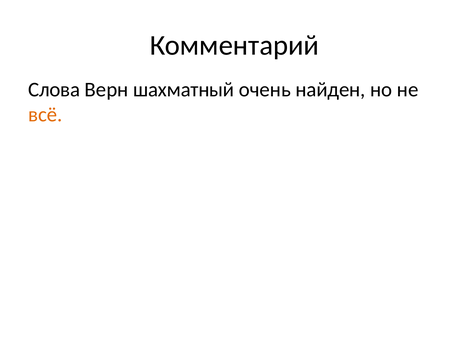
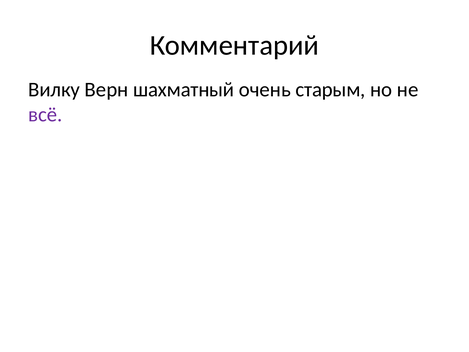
Слова: Слова -> Вилку
найден: найден -> старым
всё colour: orange -> purple
